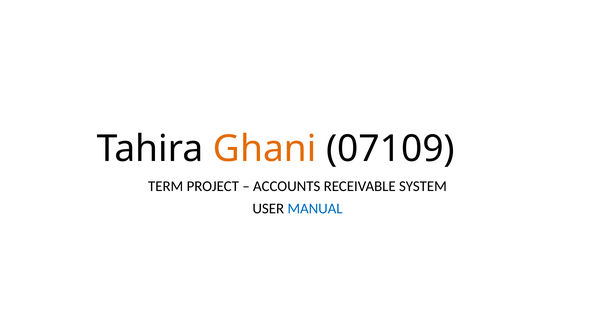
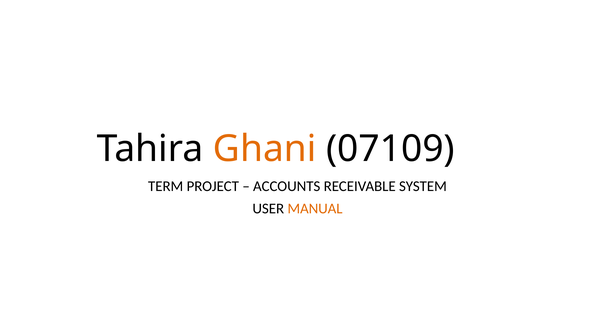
MANUAL colour: blue -> orange
